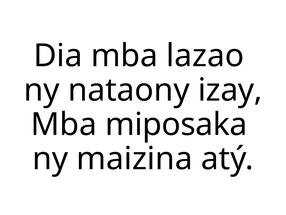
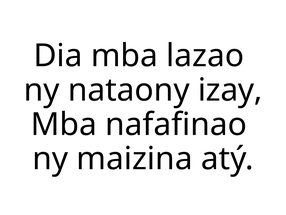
miposaka: miposaka -> nafafinao
